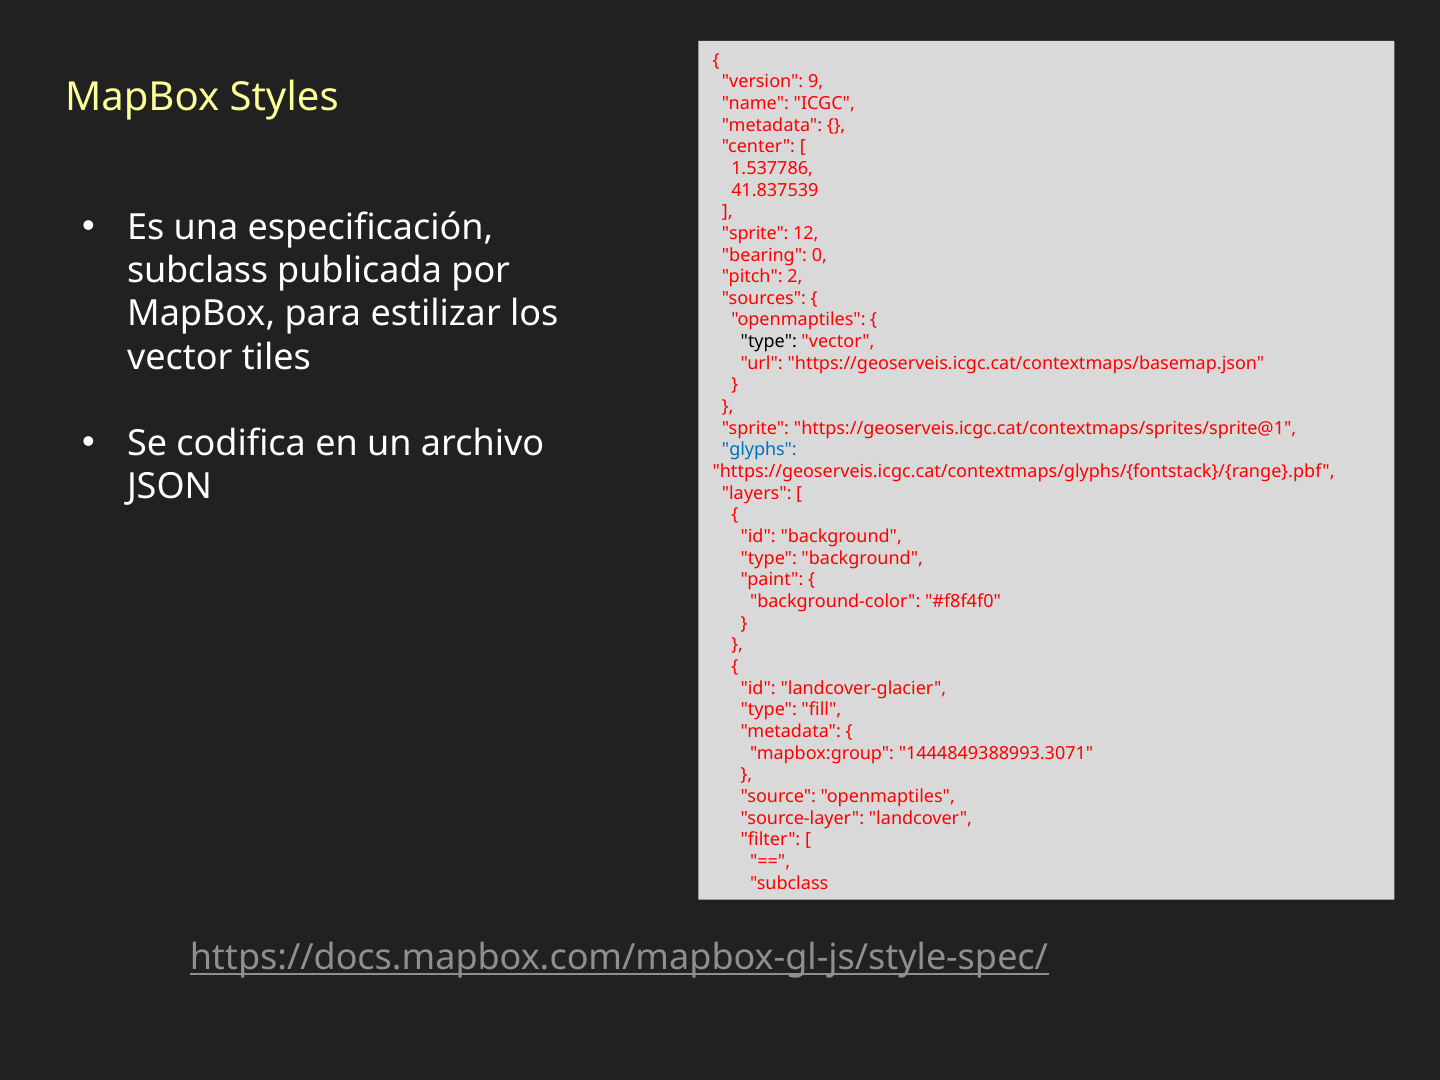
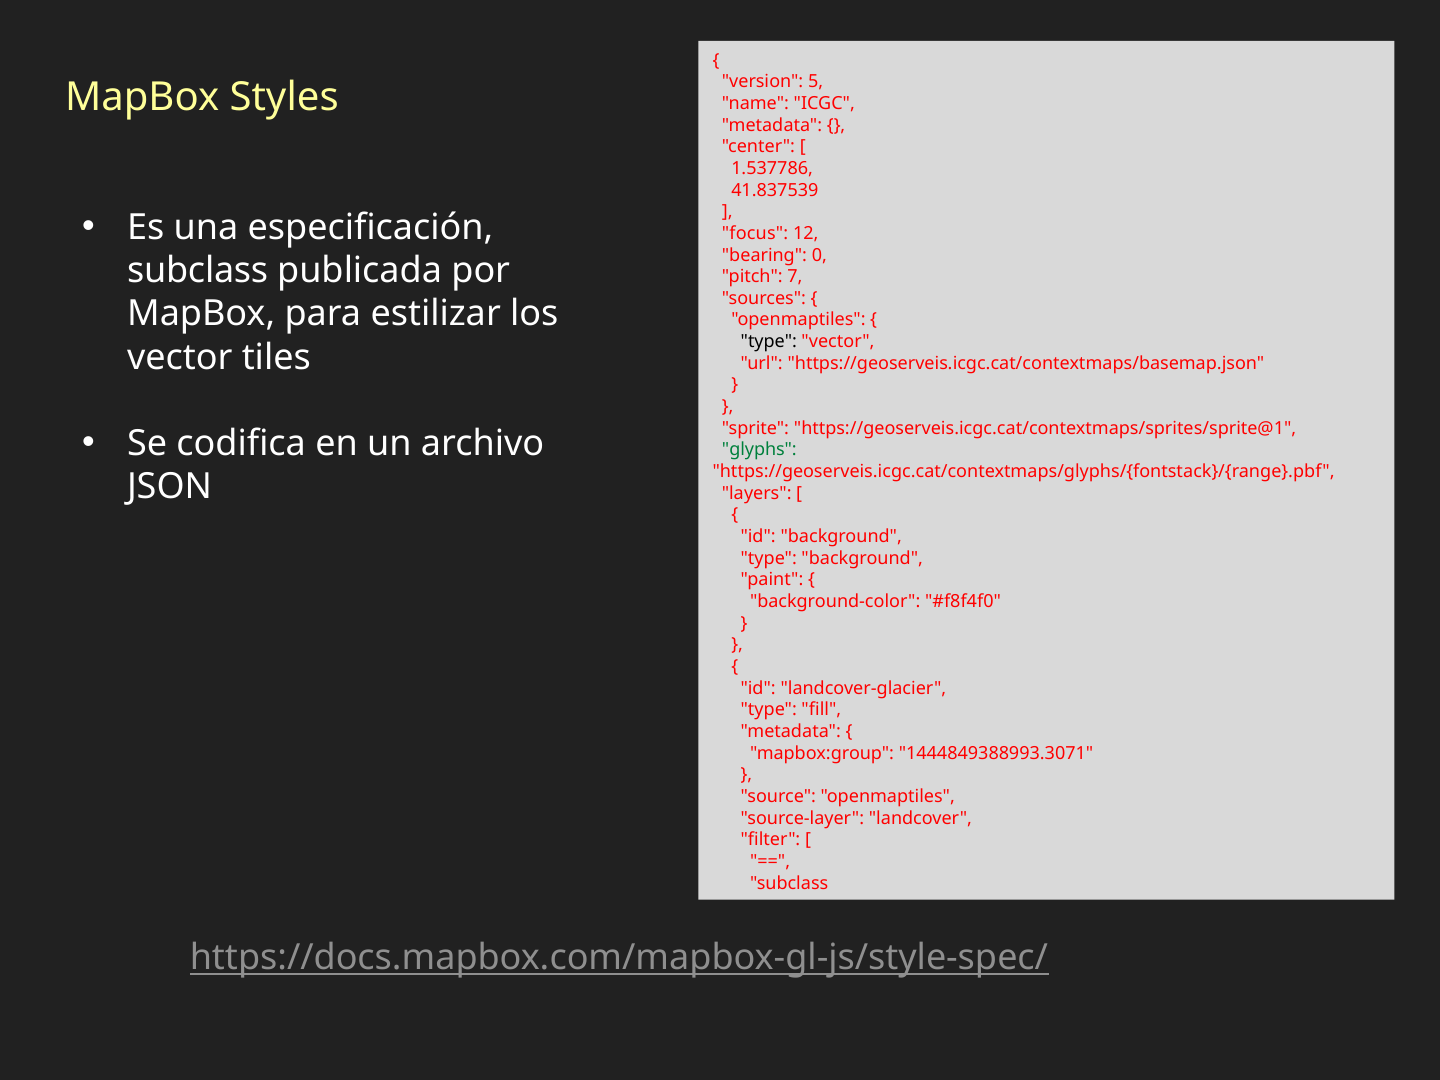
9: 9 -> 5
sprite at (755, 233): sprite -> focus
2: 2 -> 7
glyphs colour: blue -> green
